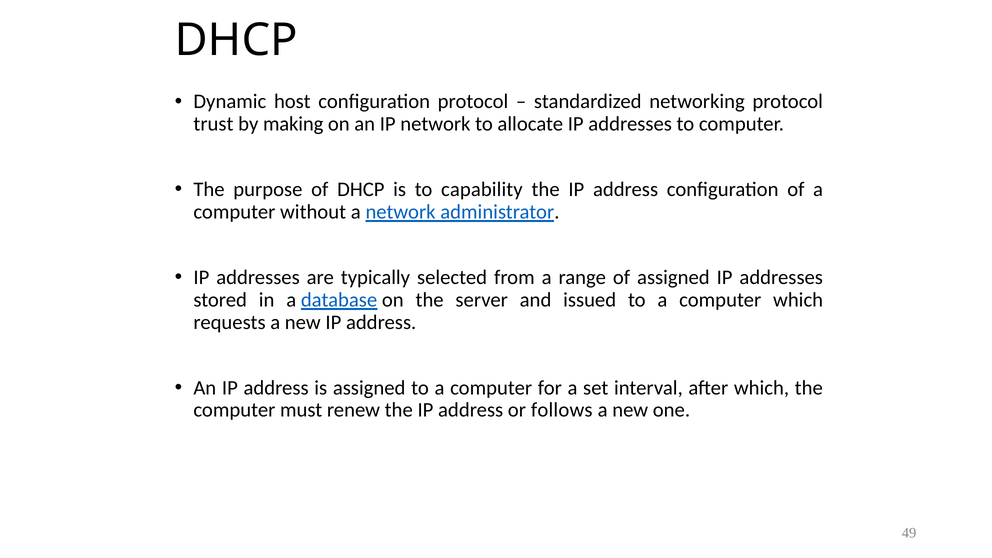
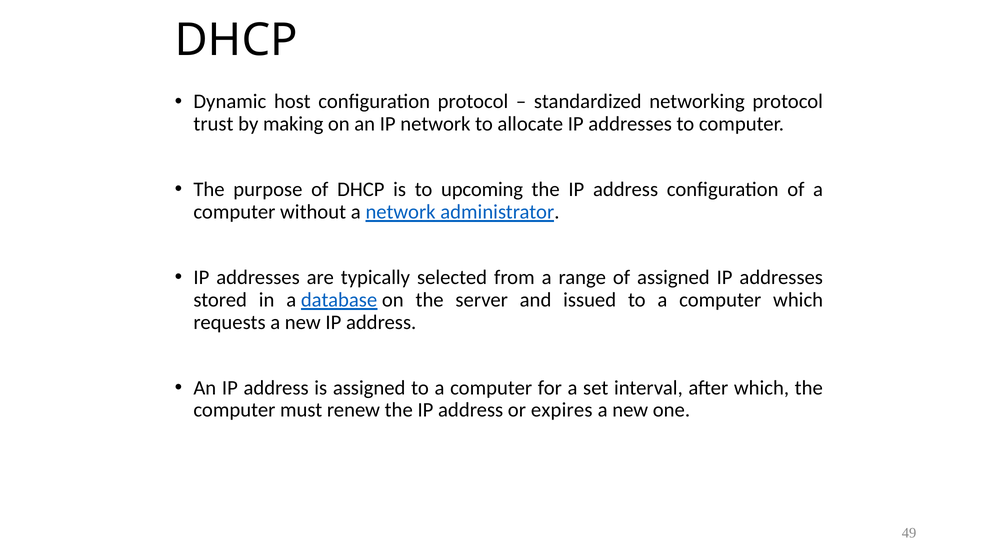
capability: capability -> upcoming
follows: follows -> expires
